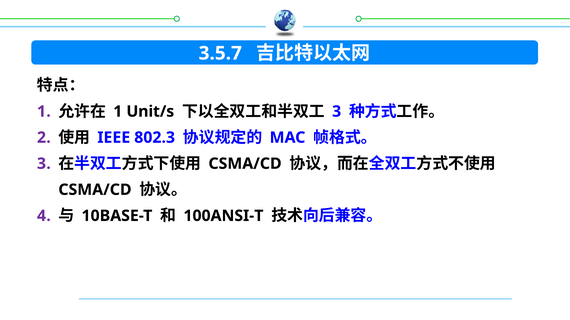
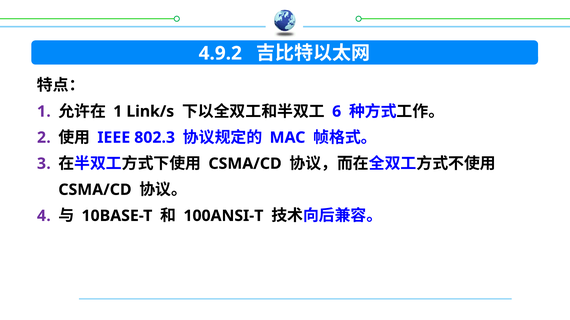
3.5.7: 3.5.7 -> 4.9.2
Unit/s: Unit/s -> Link/s
3 at (337, 112): 3 -> 6
